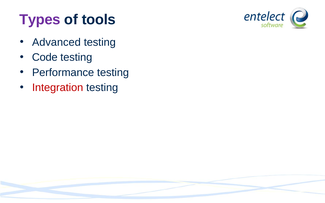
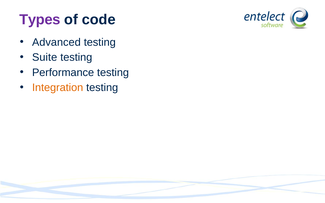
tools: tools -> code
Code: Code -> Suite
Integration colour: red -> orange
